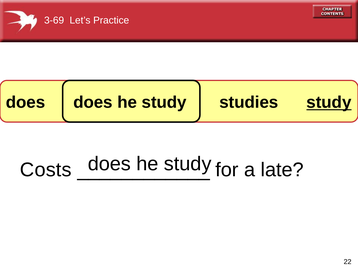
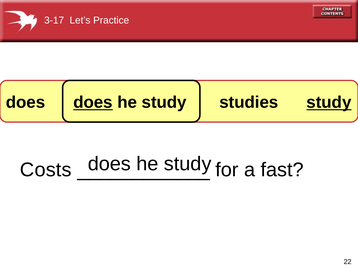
3-69: 3-69 -> 3-17
does at (93, 103) underline: none -> present
late: late -> fast
